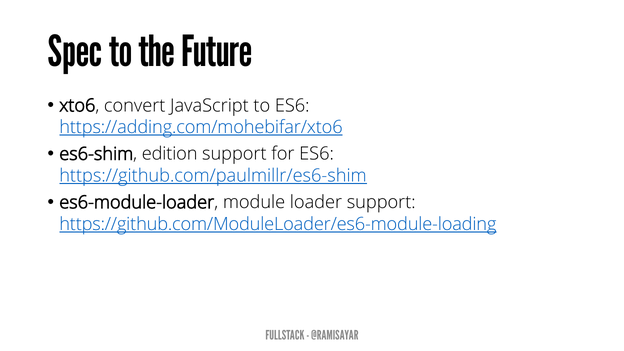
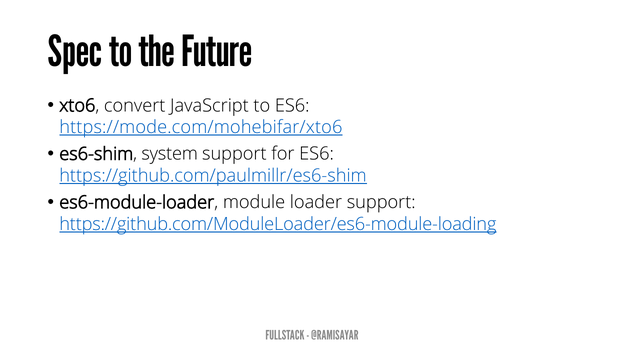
https://adding.com/mohebifar/xto6: https://adding.com/mohebifar/xto6 -> https://mode.com/mohebifar/xto6
edition: edition -> system
